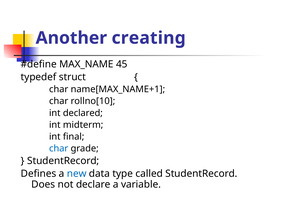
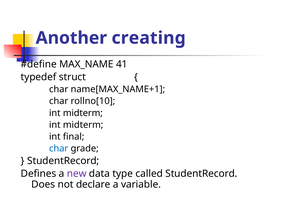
45: 45 -> 41
declared at (83, 113): declared -> midterm
new colour: blue -> purple
